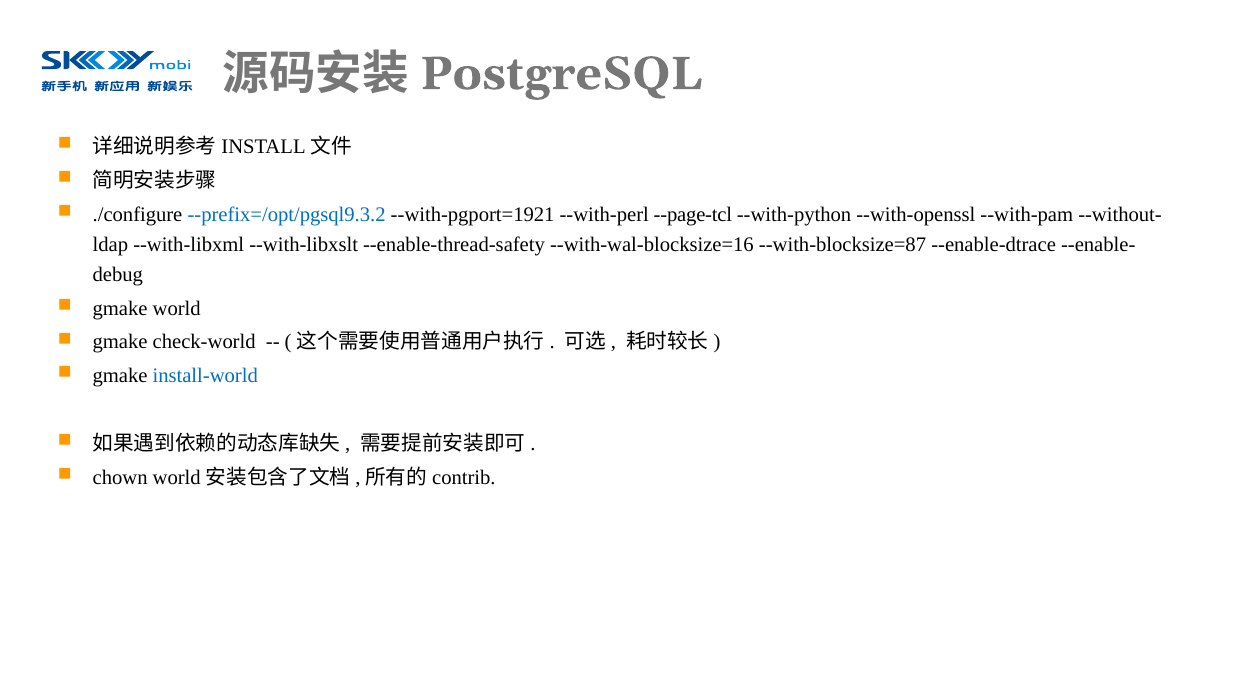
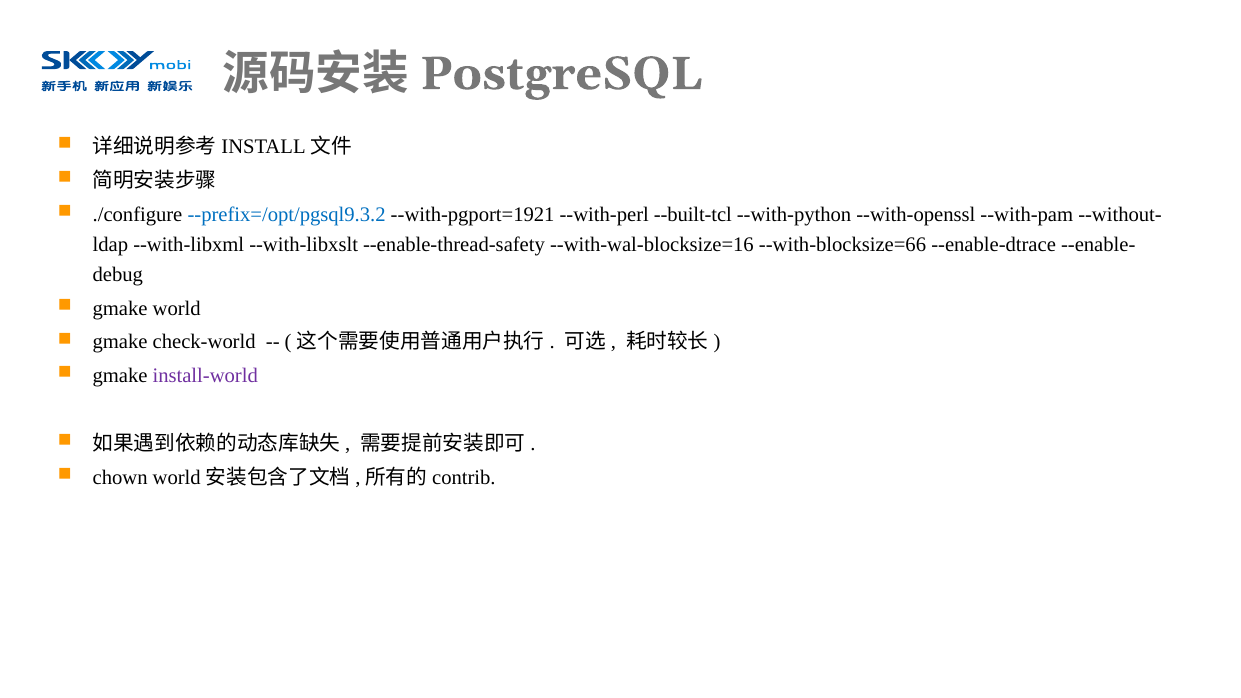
--page-tcl: --page-tcl -> --built-tcl
--with-blocksize=87: --with-blocksize=87 -> --with-blocksize=66
install-world colour: blue -> purple
